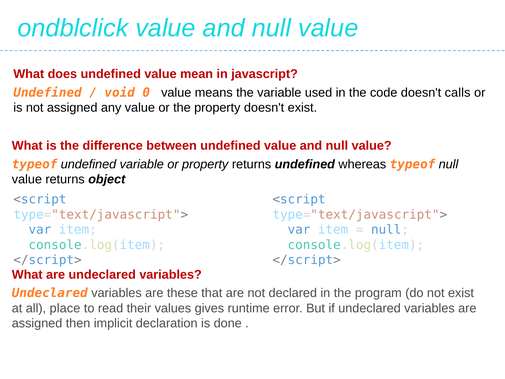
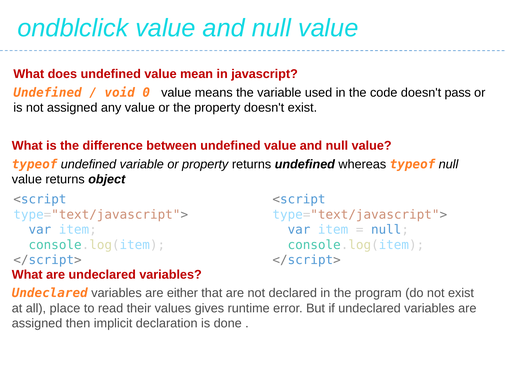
calls: calls -> pass
these: these -> either
